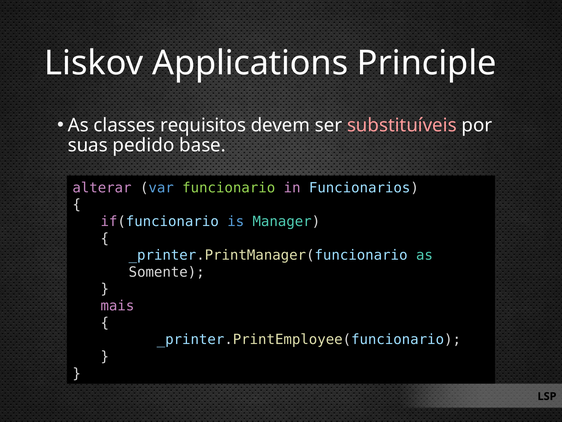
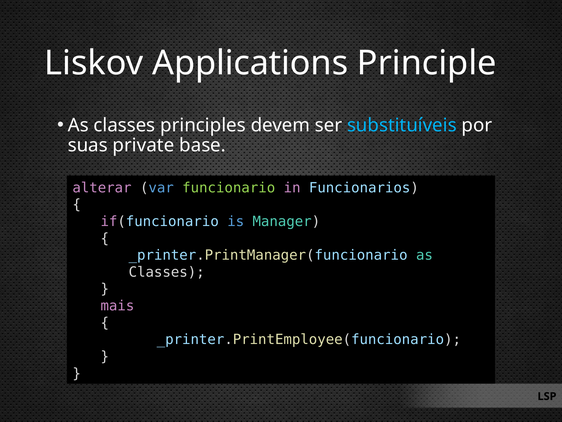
requisitos: requisitos -> principles
substituíveis colour: pink -> light blue
pedido: pedido -> private
Somente at (167, 272): Somente -> Classes
